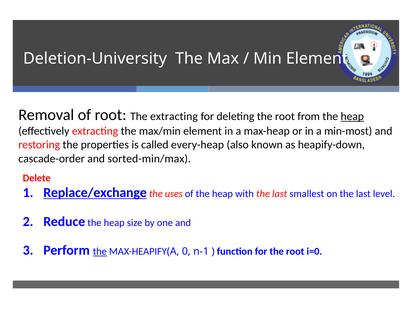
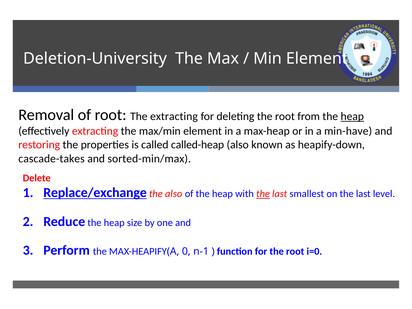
min-most: min-most -> min-have
every-heap: every-heap -> called-heap
cascade-order: cascade-order -> cascade-takes
the uses: uses -> also
the at (263, 194) underline: none -> present
the at (100, 252) underline: present -> none
